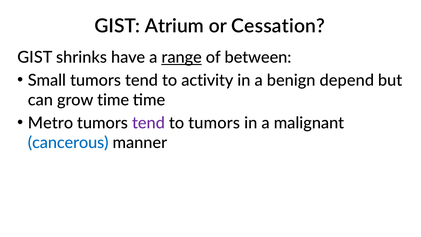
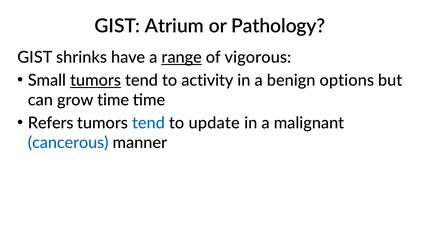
Cessation: Cessation -> Pathology
between: between -> vigorous
tumors at (96, 80) underline: none -> present
depend: depend -> options
Metro: Metro -> Refers
tend at (148, 123) colour: purple -> blue
to tumors: tumors -> update
